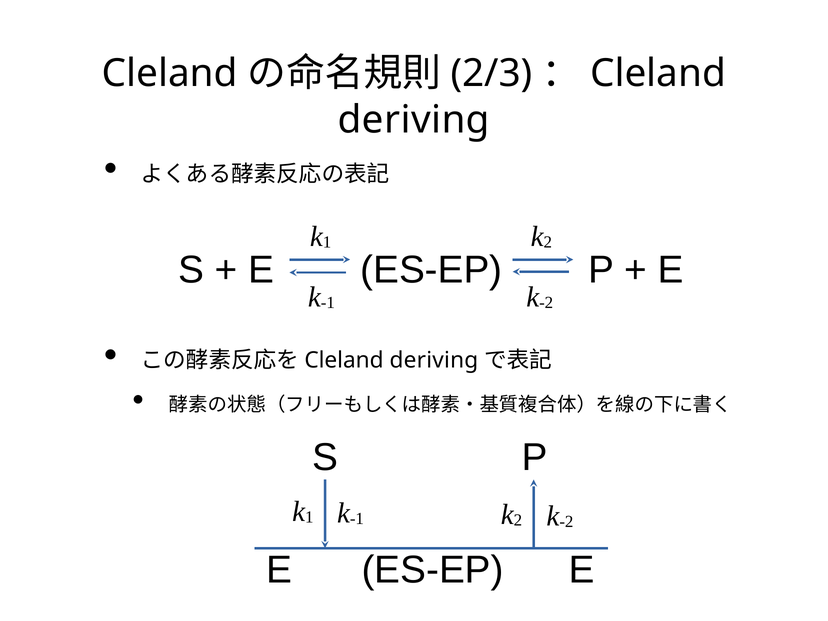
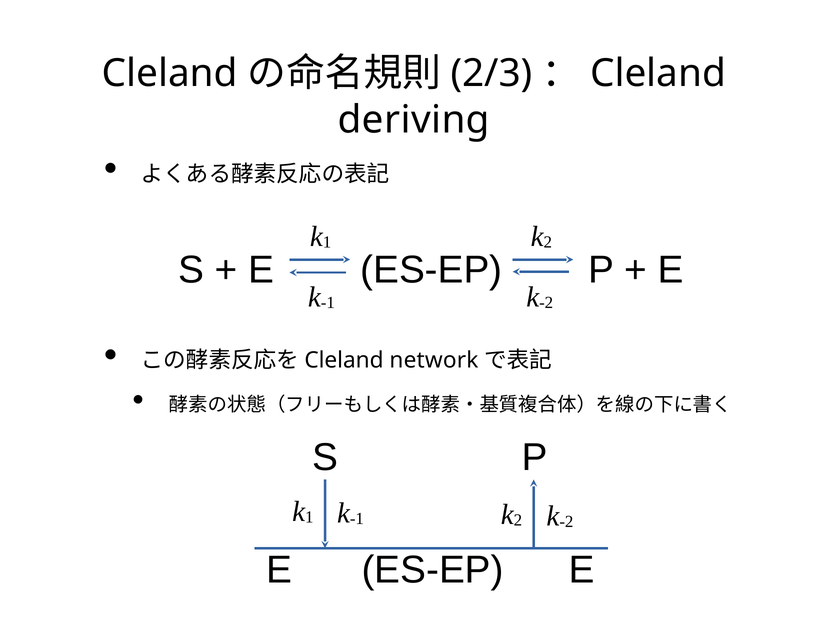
deriving at (434, 360): deriving -> network
